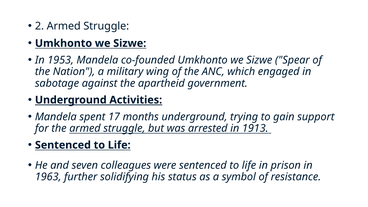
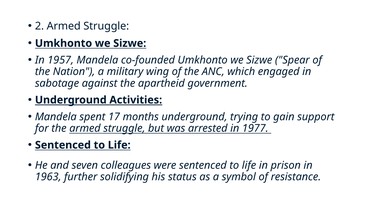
1953: 1953 -> 1957
1913: 1913 -> 1977
